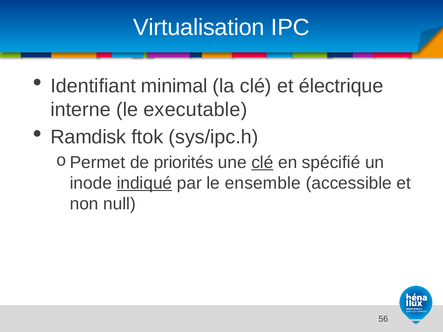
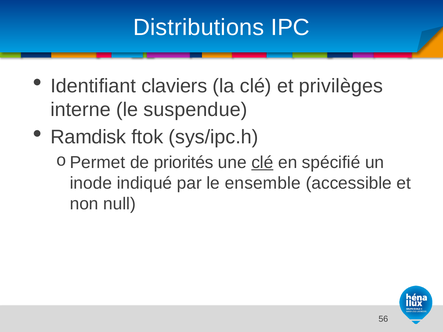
Virtualisation: Virtualisation -> Distributions
minimal: minimal -> claviers
électrique: électrique -> privilèges
executable: executable -> suspendue
indiqué underline: present -> none
